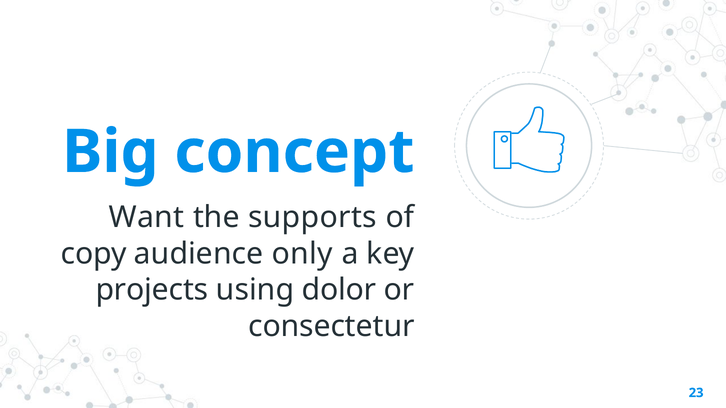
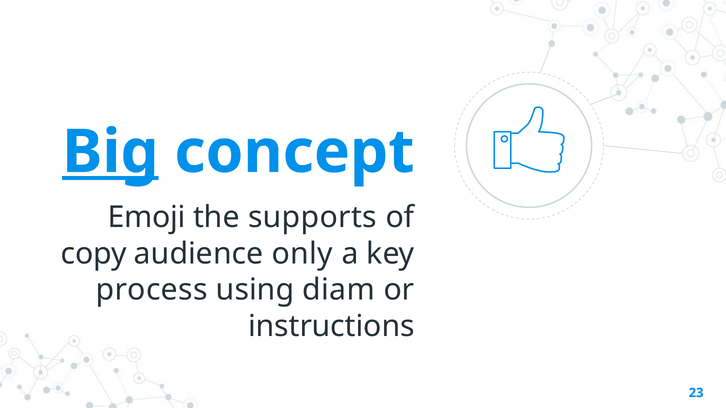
Big underline: none -> present
Want: Want -> Emoji
projects: projects -> process
dolor: dolor -> diam
consectetur: consectetur -> instructions
